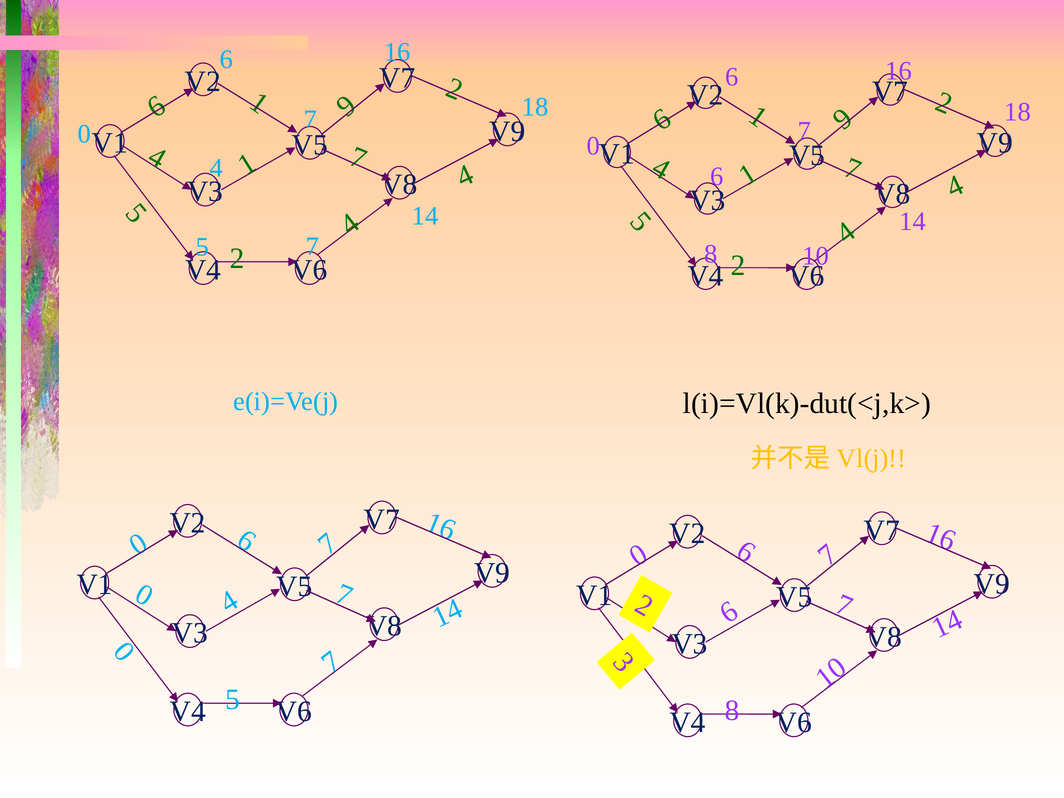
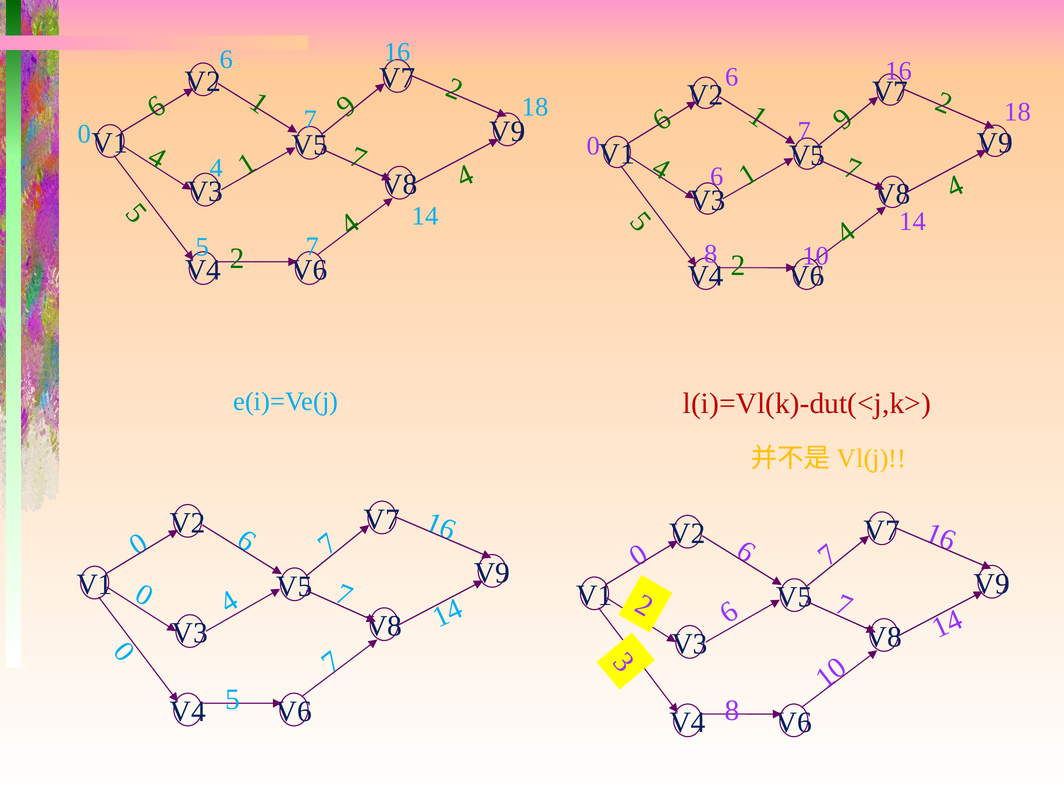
l(i)=Vl(k)-dut(<j,k> colour: black -> red
